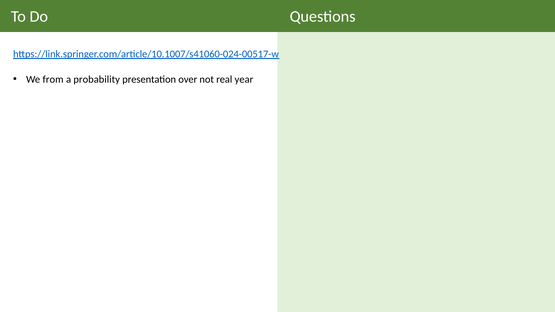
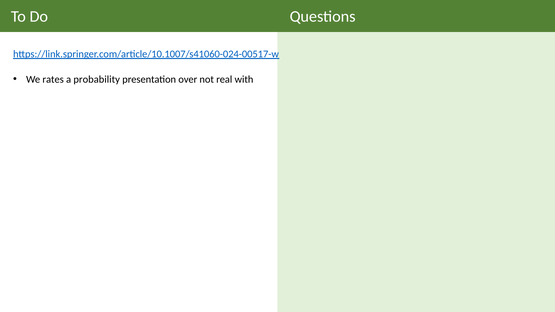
from: from -> rates
year: year -> with
